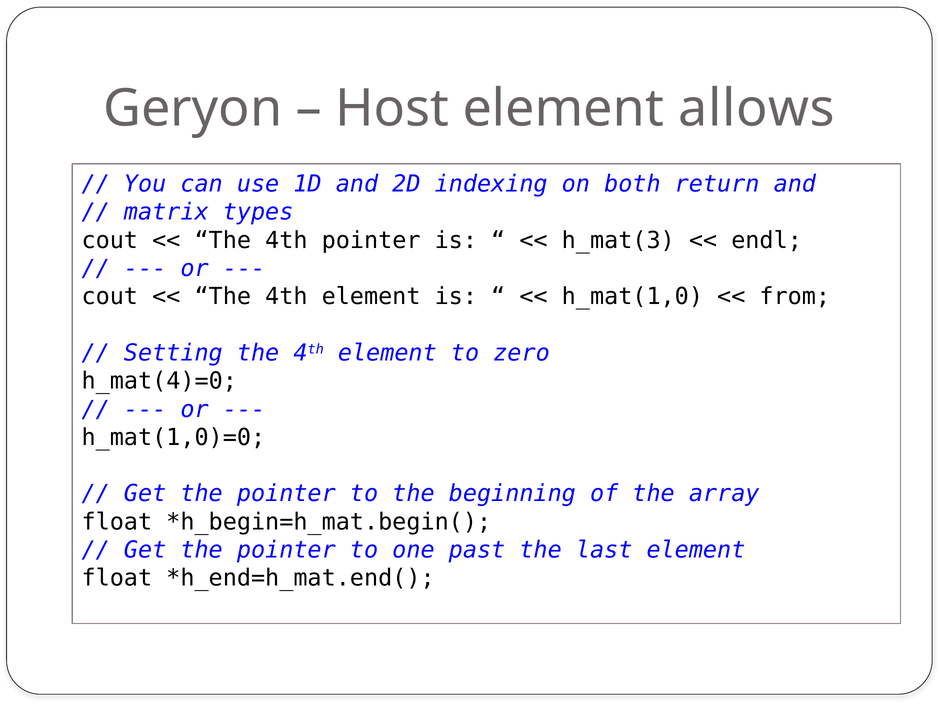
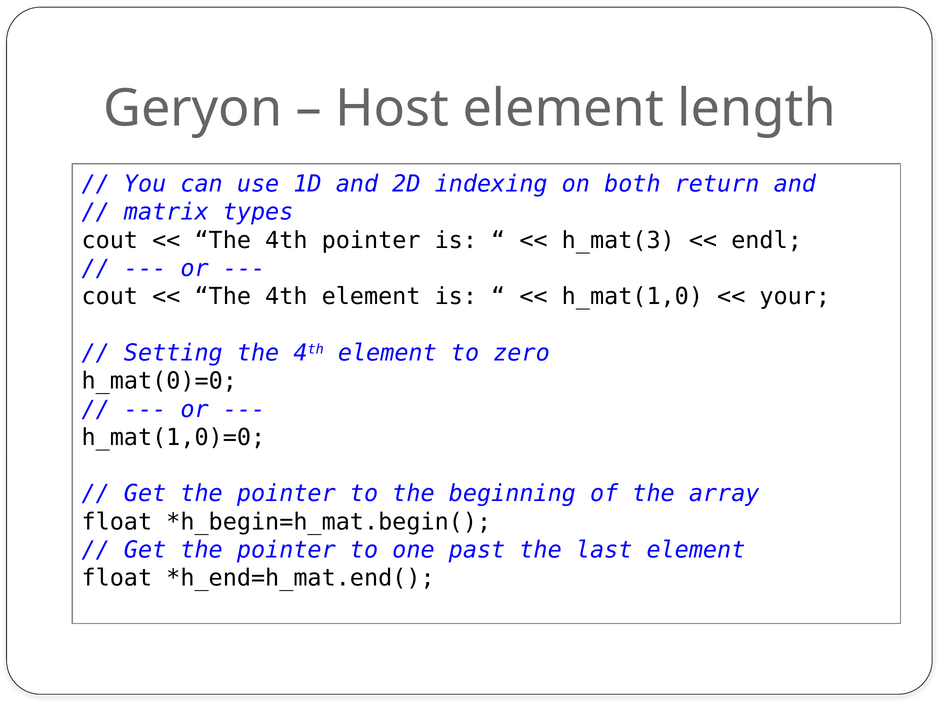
allows: allows -> length
from: from -> your
h_mat(4)=0: h_mat(4)=0 -> h_mat(0)=0
